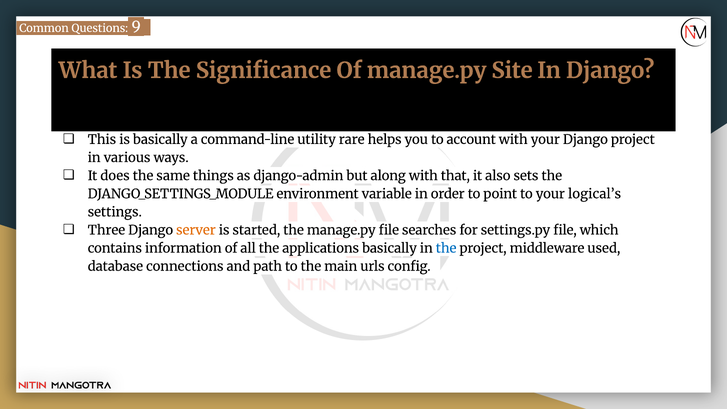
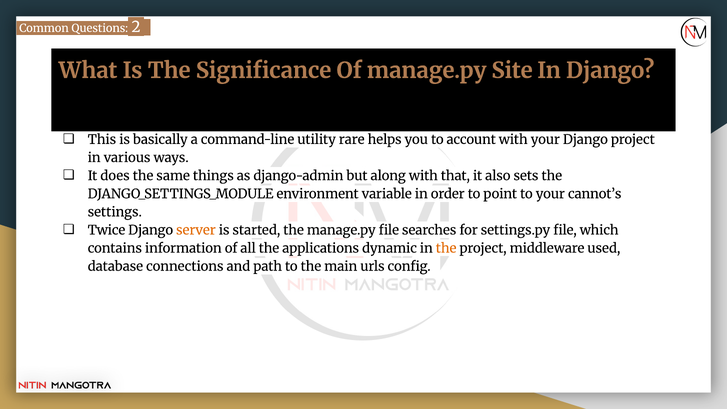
9: 9 -> 2
logical’s: logical’s -> cannot’s
Three: Three -> Twice
applications basically: basically -> dynamic
the at (446, 248) colour: blue -> orange
